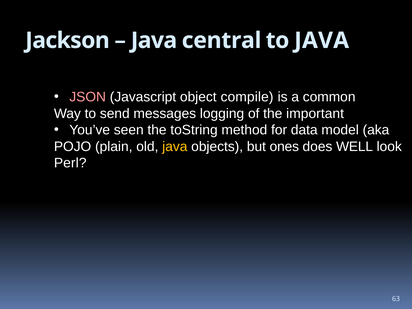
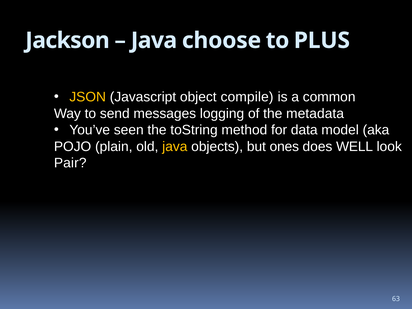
central: central -> choose
to JAVA: JAVA -> PLUS
JSON colour: pink -> yellow
important: important -> metadata
Perl: Perl -> Pair
